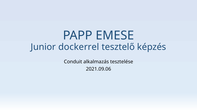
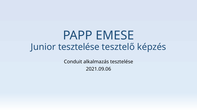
Junior dockerrel: dockerrel -> tesztelése
